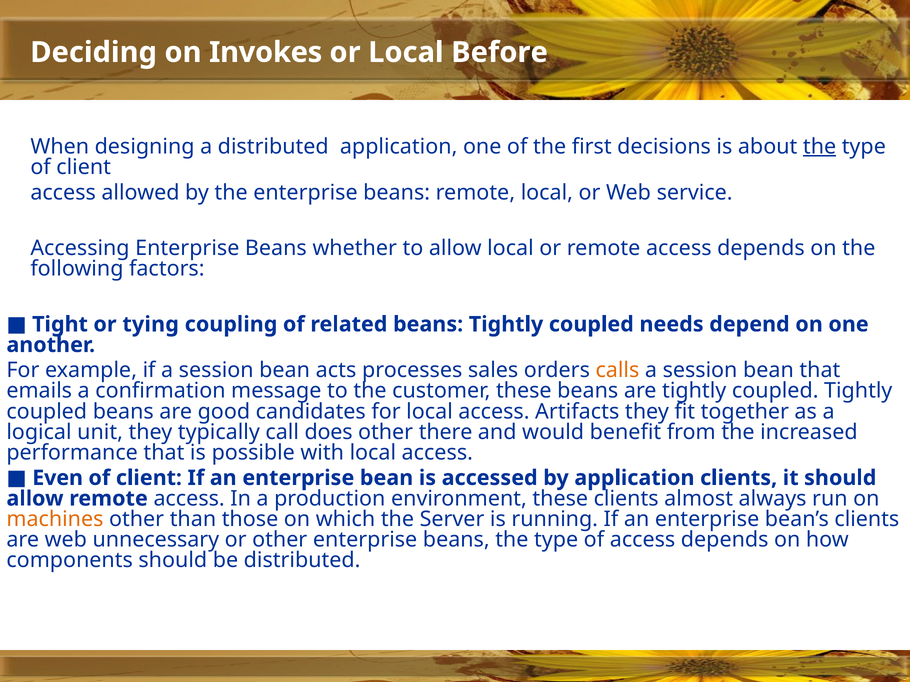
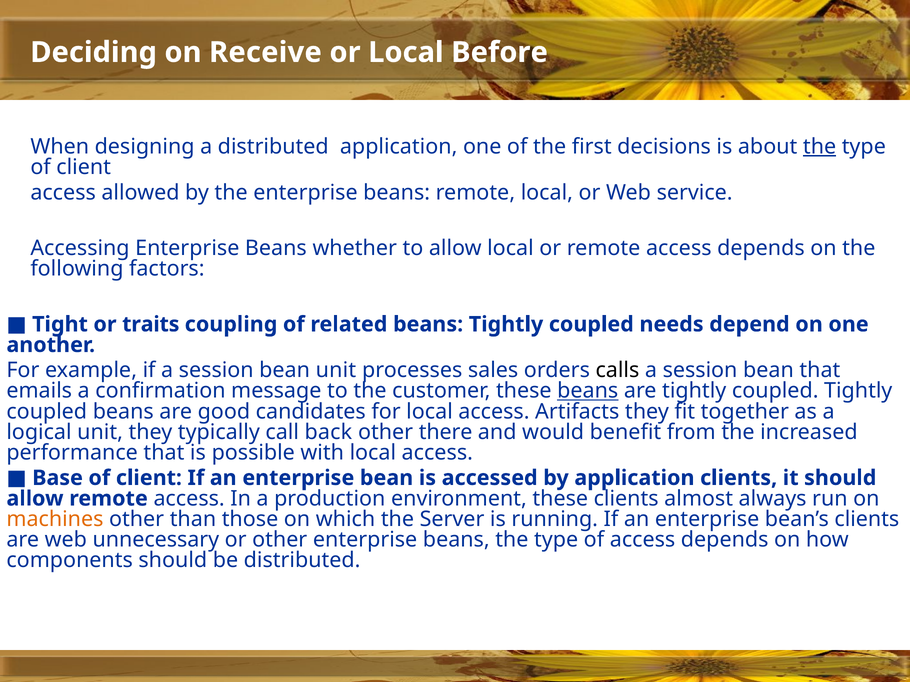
Invokes: Invokes -> Receive
tying: tying -> traits
bean acts: acts -> unit
calls colour: orange -> black
beans at (588, 391) underline: none -> present
does: does -> back
Even: Even -> Base
